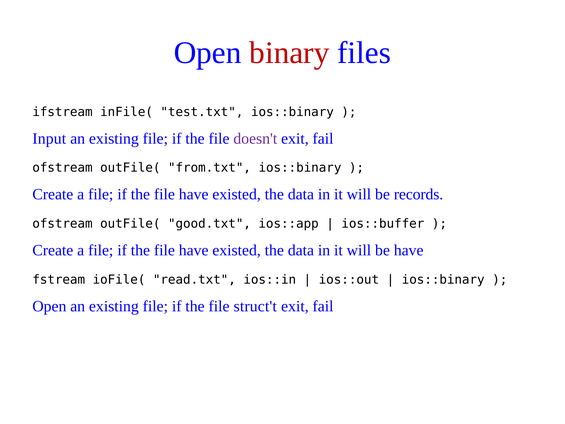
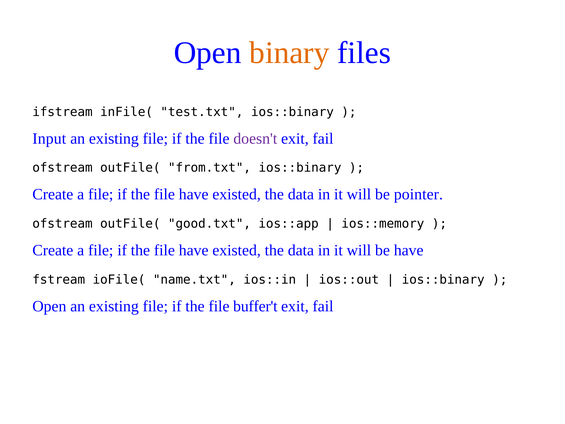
binary colour: red -> orange
records: records -> pointer
ios::buffer: ios::buffer -> ios::memory
read.txt: read.txt -> name.txt
struct't: struct't -> buffer't
